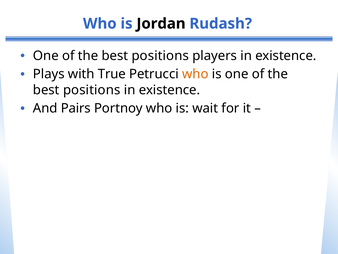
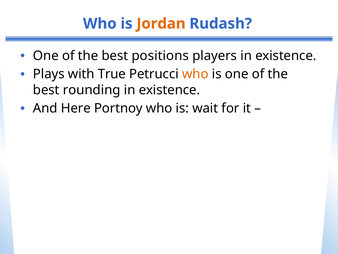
Jordan colour: black -> orange
positions at (92, 90): positions -> rounding
Pairs: Pairs -> Here
